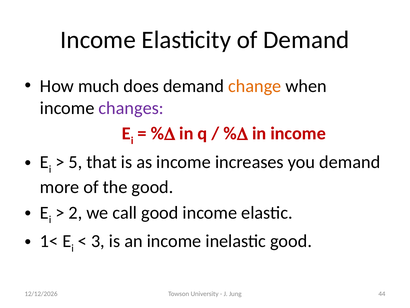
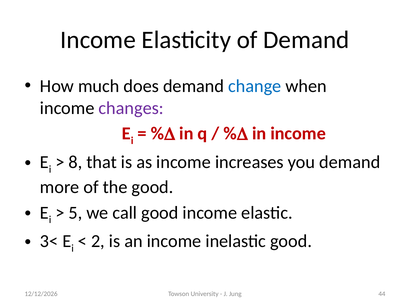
change colour: orange -> blue
5: 5 -> 8
2: 2 -> 5
1<: 1< -> 3<
3: 3 -> 2
